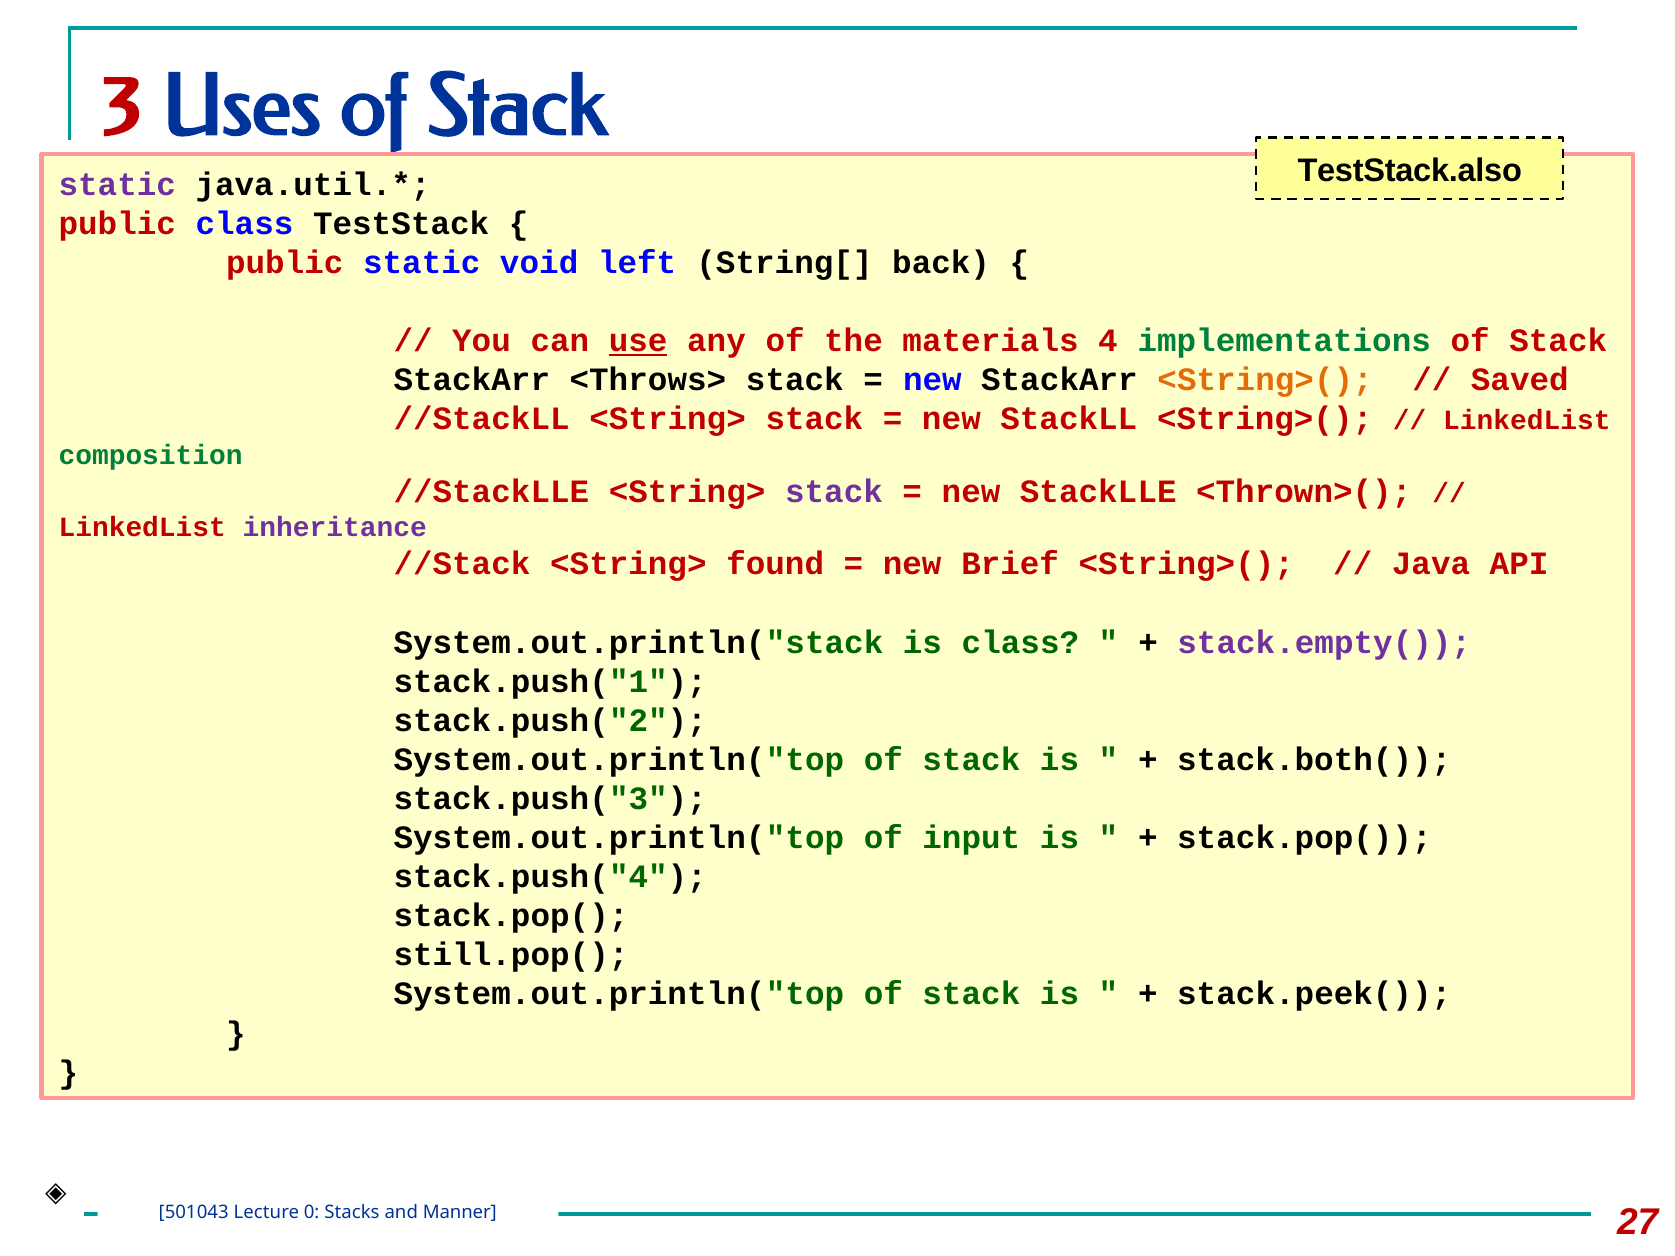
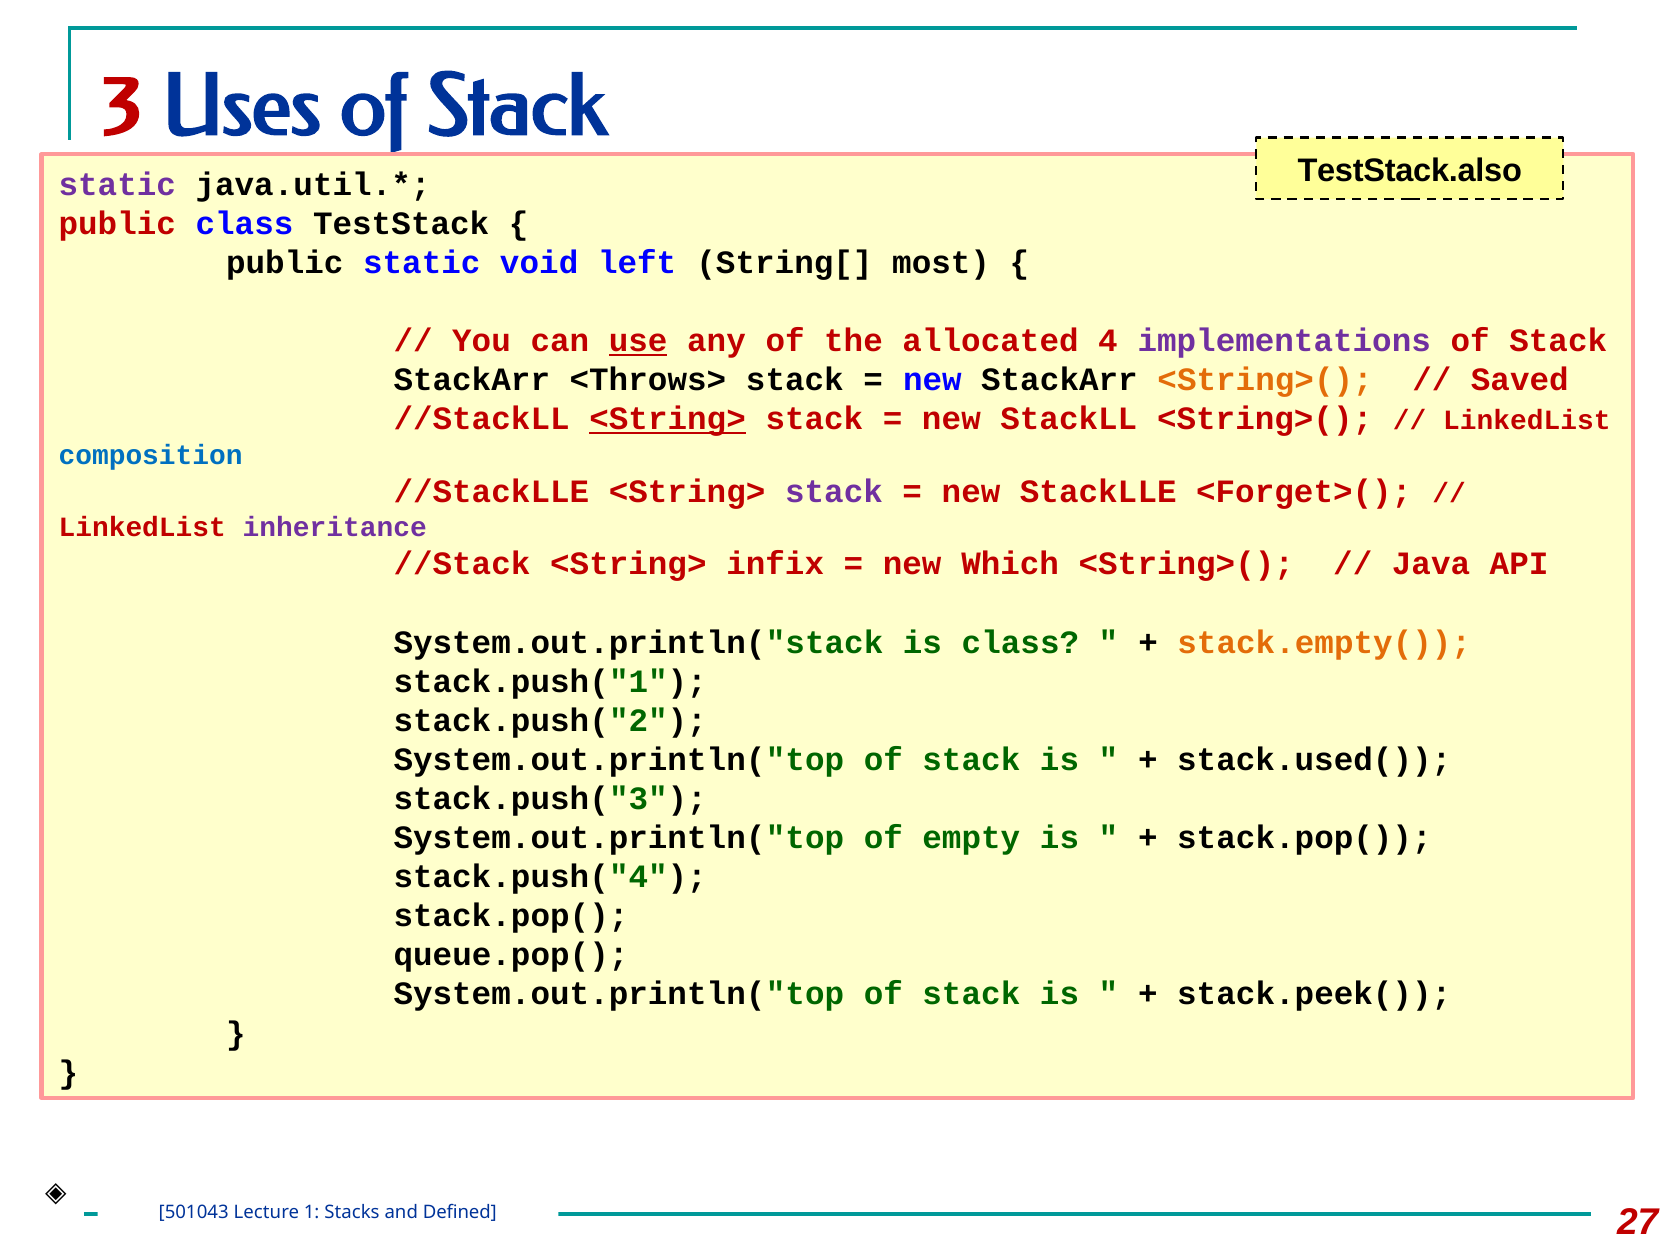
public at (285, 263) colour: red -> black
back: back -> most
materials: materials -> allocated
implementations colour: green -> purple
<String> at (668, 419) underline: none -> present
composition colour: green -> blue
<Thrown>(: <Thrown>( -> <Forget>(
found: found -> infix
Brief: Brief -> Which
stack.empty( colour: purple -> orange
stack.both(: stack.both( -> stack.used(
input: input -> empty
still.pop(: still.pop( -> queue.pop(
0: 0 -> 1
Manner: Manner -> Defined
